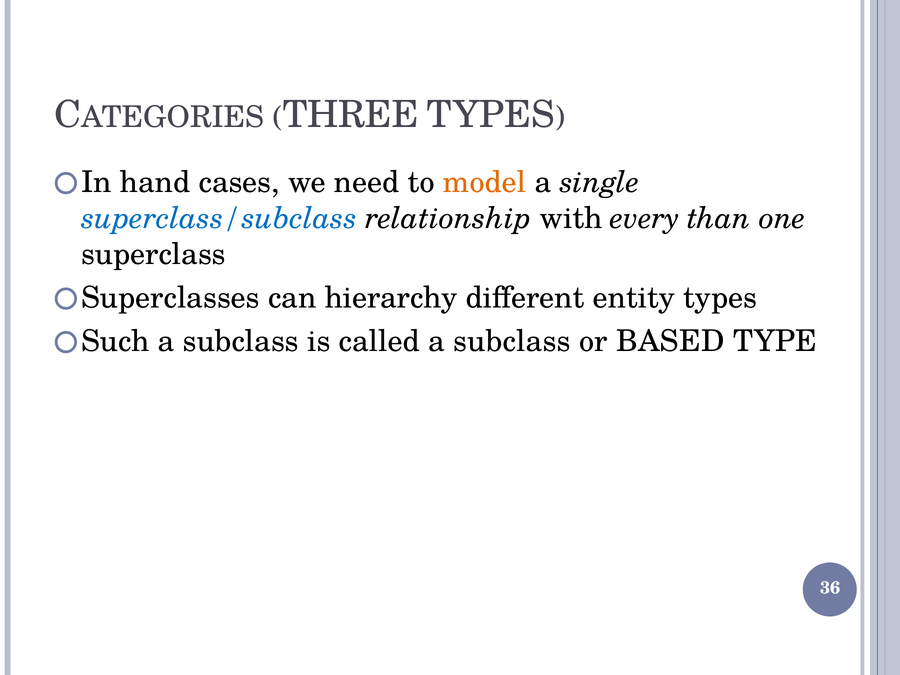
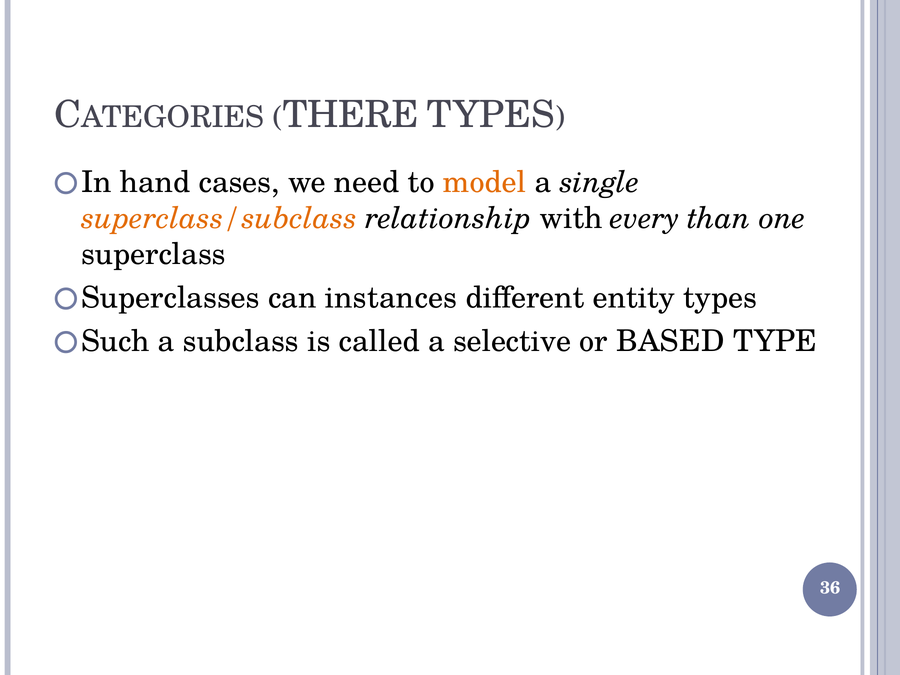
THREE: THREE -> THERE
superclass/subclass colour: blue -> orange
hierarchy: hierarchy -> instances
called a subclass: subclass -> selective
